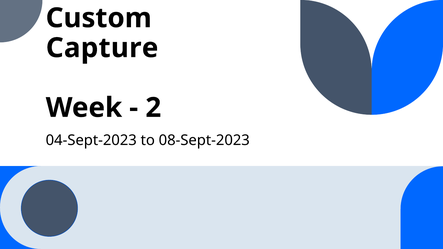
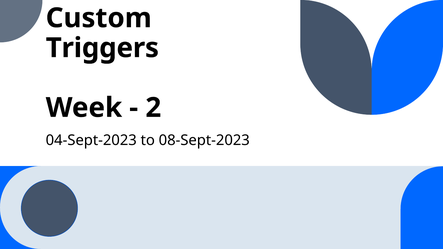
Capture: Capture -> Triggers
